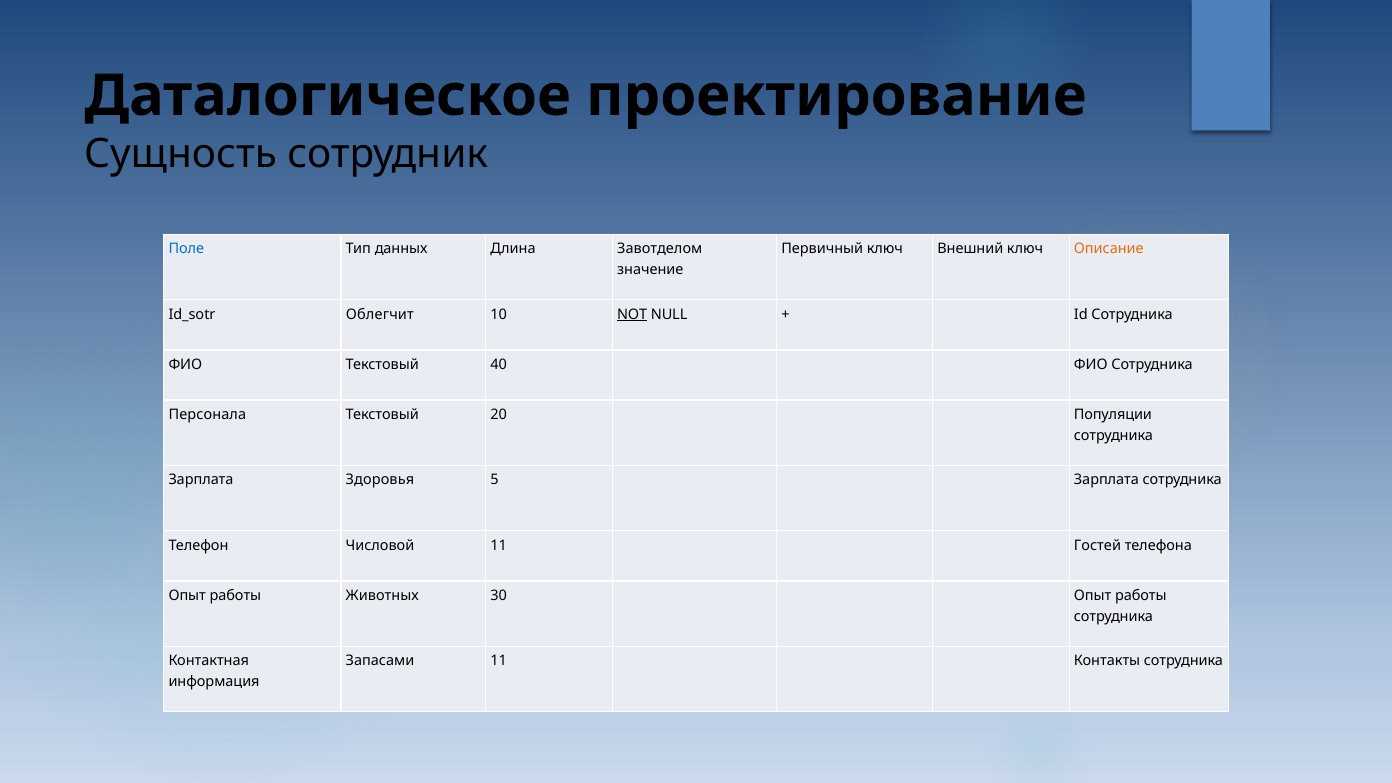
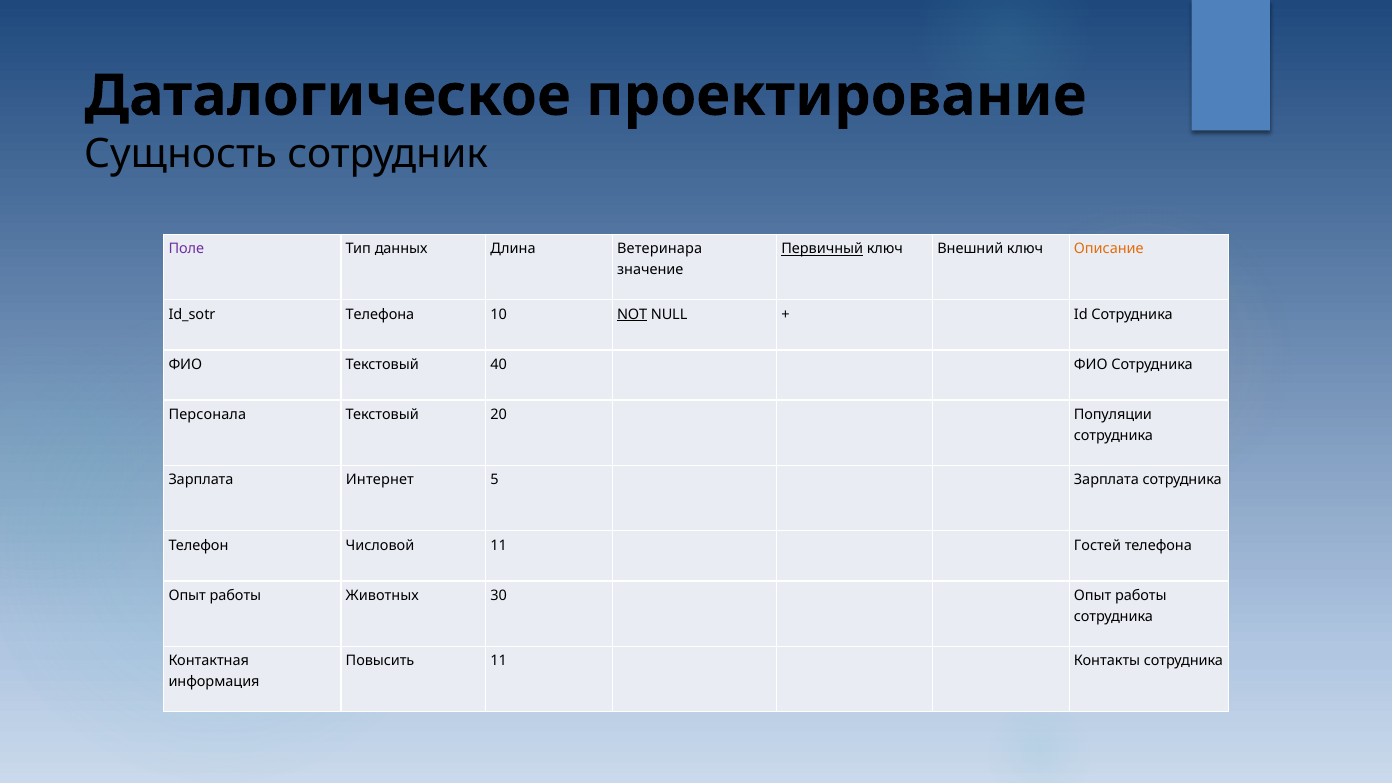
Поле colour: blue -> purple
Завотделом: Завотделом -> Ветеринара
Первичный underline: none -> present
Облегчит at (380, 314): Облегчит -> Телефона
Здоровья: Здоровья -> Интернет
Запасами: Запасами -> Повысить
